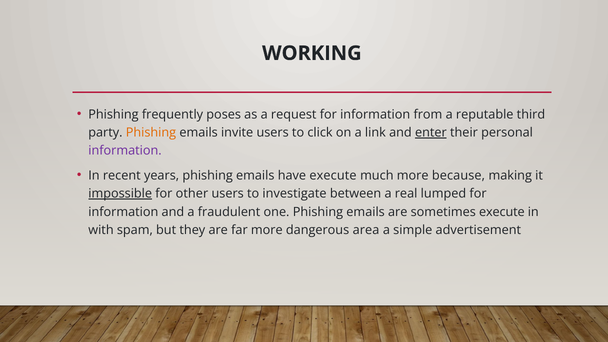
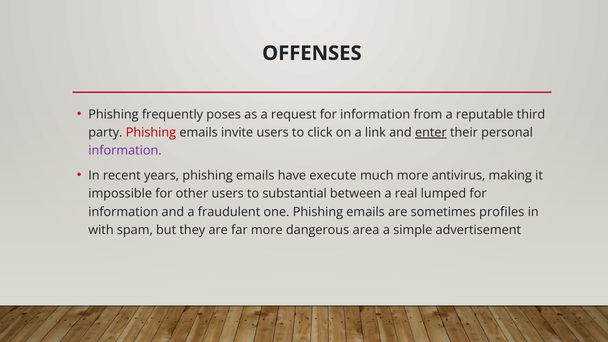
WORKING: WORKING -> OFFENSES
Phishing at (151, 133) colour: orange -> red
because: because -> antivirus
impossible underline: present -> none
investigate: investigate -> substantial
sometimes execute: execute -> profiles
